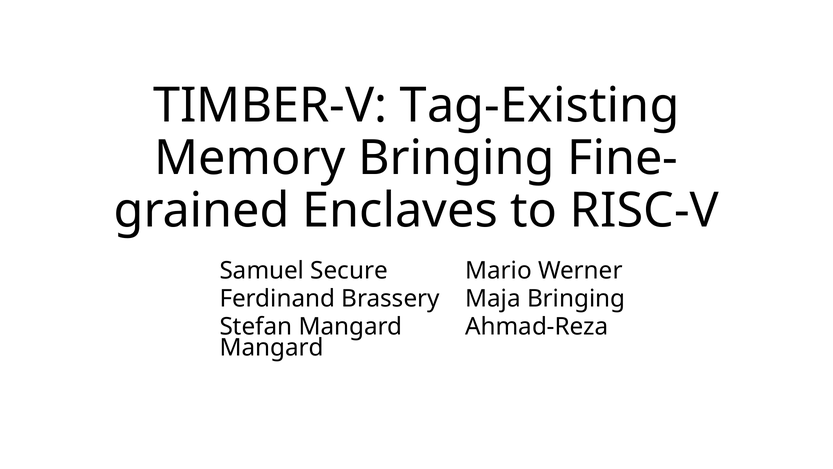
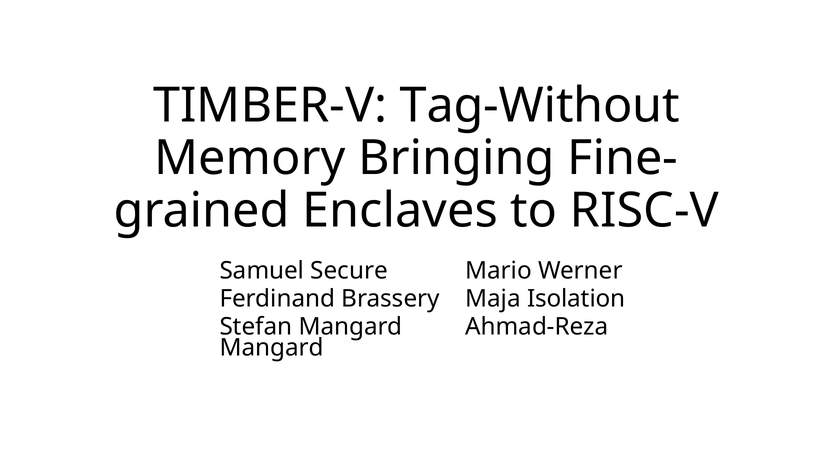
Tag-Existing: Tag-Existing -> Tag-Without
Maja Bringing: Bringing -> Isolation
